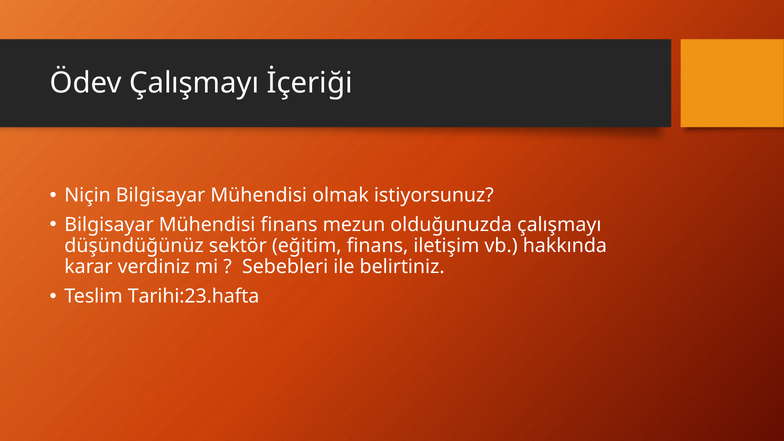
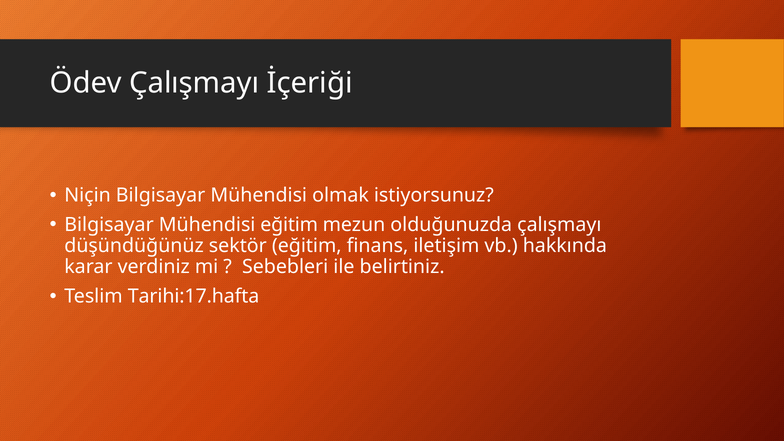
Mühendisi finans: finans -> eğitim
Tarihi:23.hafta: Tarihi:23.hafta -> Tarihi:17.hafta
